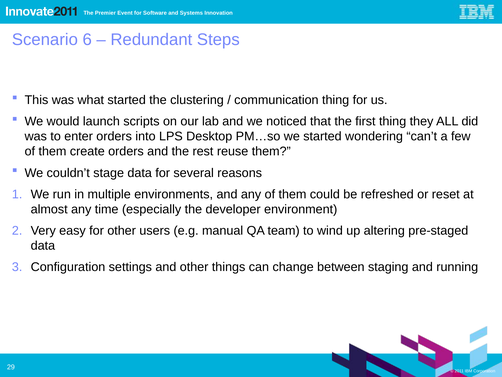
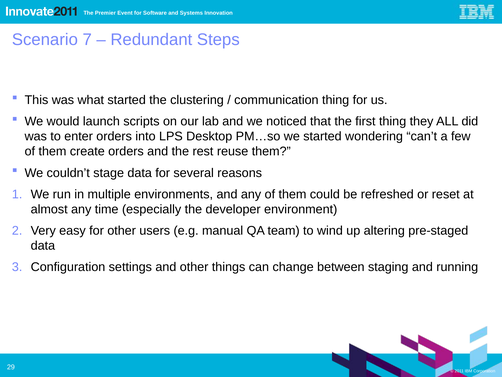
6: 6 -> 7
